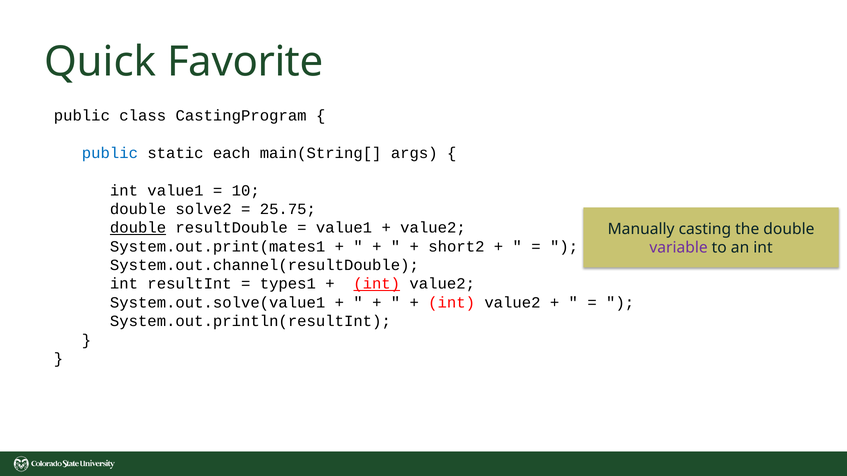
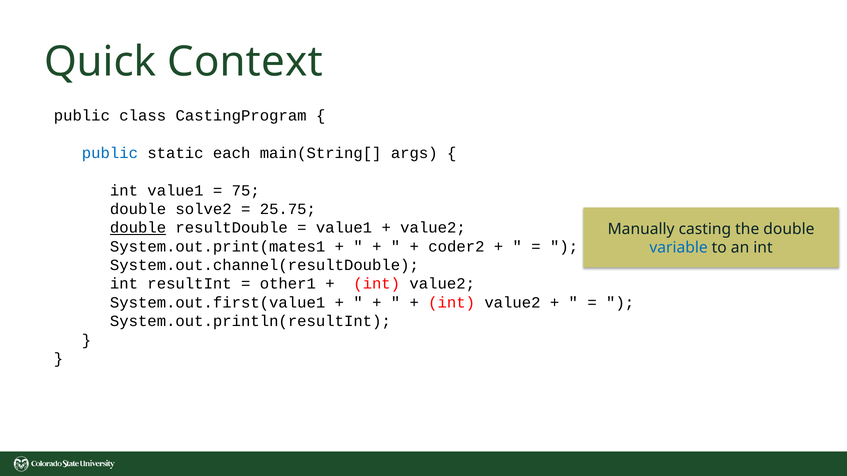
Favorite: Favorite -> Context
10: 10 -> 75
short2: short2 -> coder2
variable colour: purple -> blue
types1: types1 -> other1
int at (377, 284) underline: present -> none
System.out.solve(value1: System.out.solve(value1 -> System.out.first(value1
